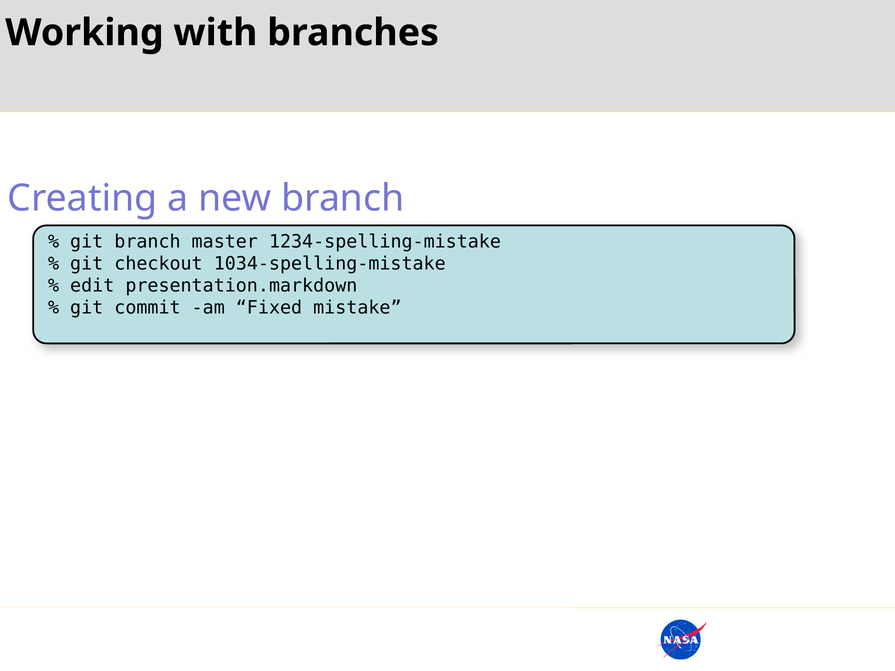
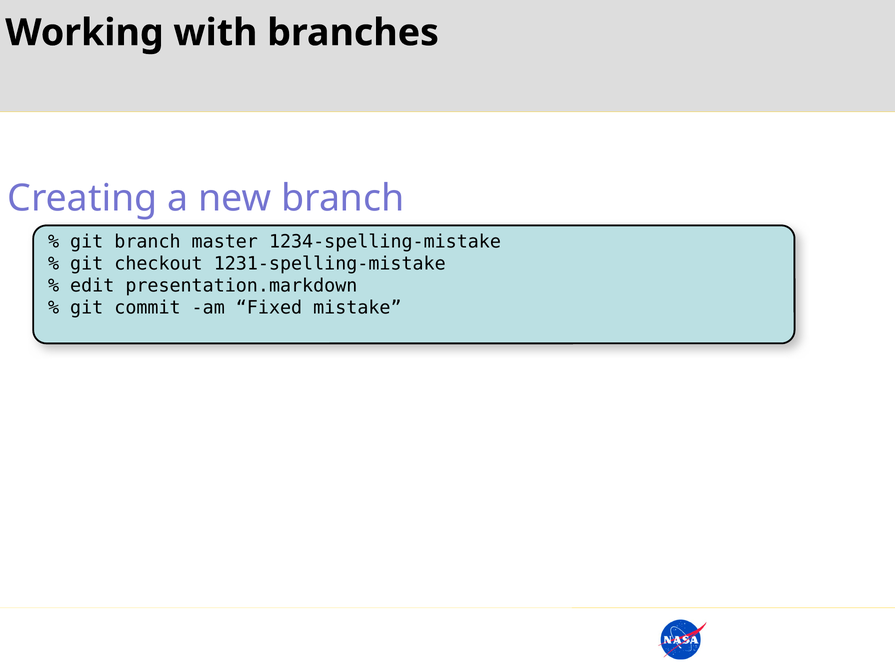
1034-spelling-mistake: 1034-spelling-mistake -> 1231-spelling-mistake
